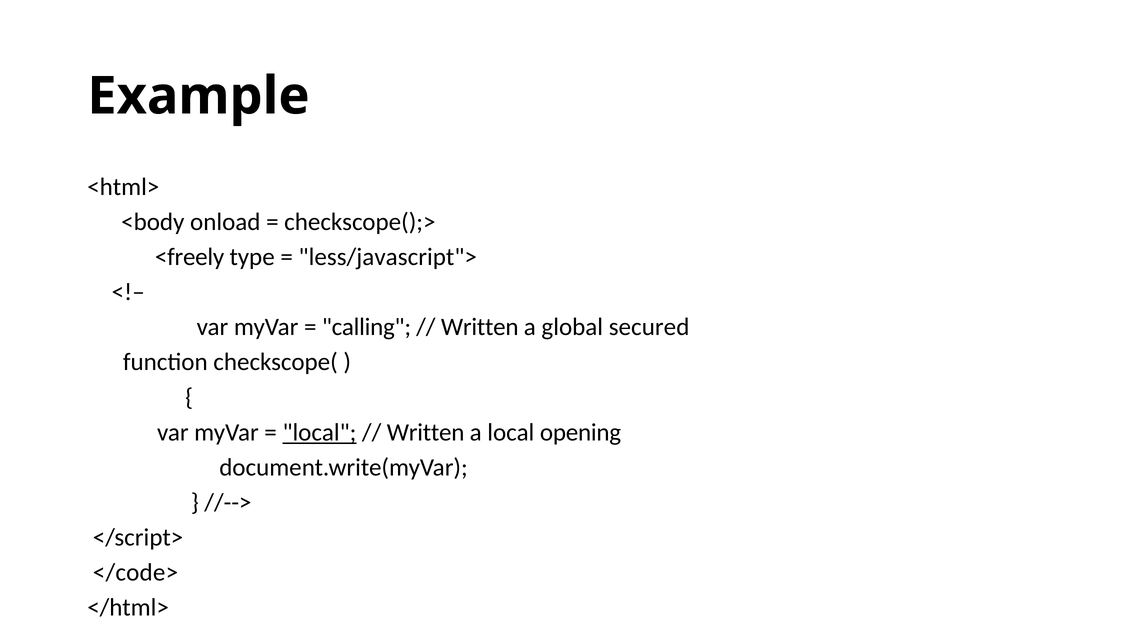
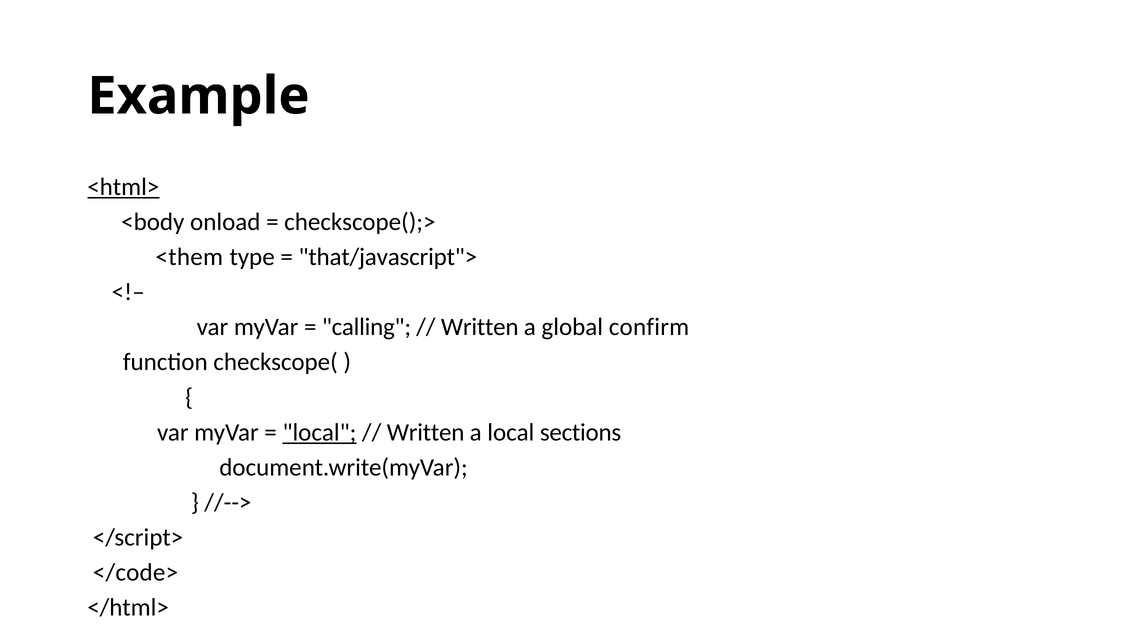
<html> underline: none -> present
<freely: <freely -> <them
less/javascript">: less/javascript"> -> that/javascript">
secured: secured -> confirm
opening: opening -> sections
